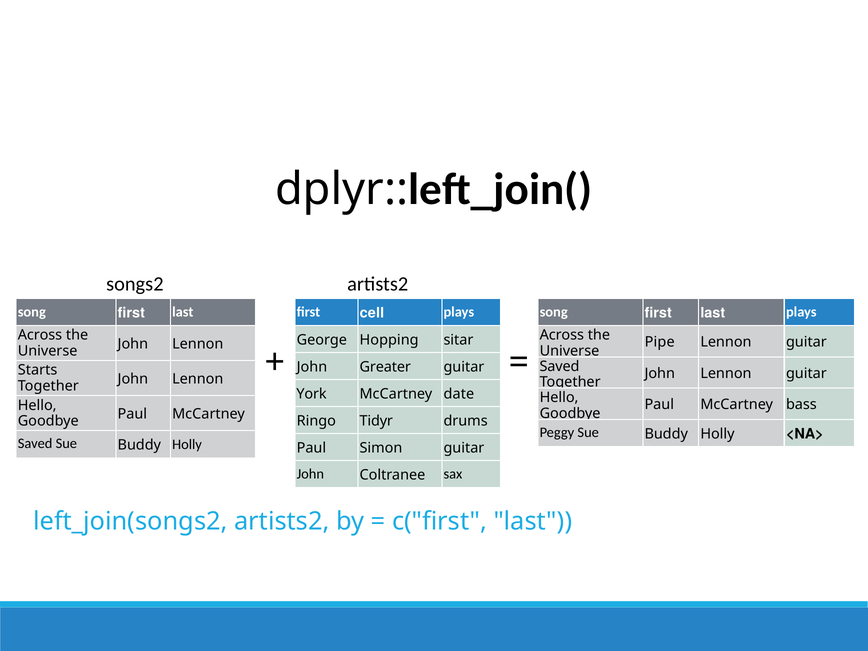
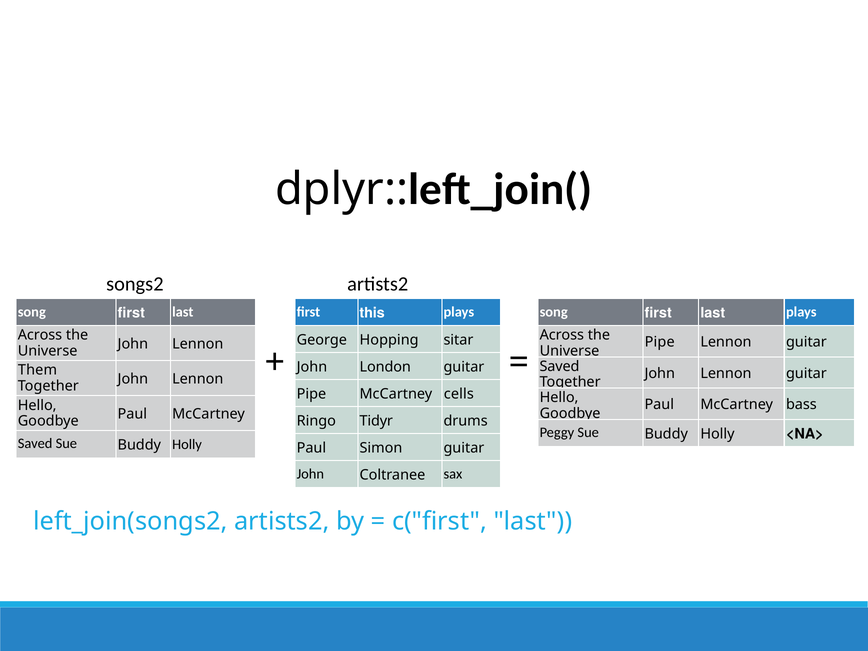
cell: cell -> this
Greater: Greater -> London
Starts: Starts -> Them
York at (312, 394): York -> Pipe
date: date -> cells
